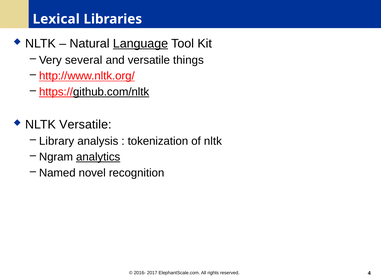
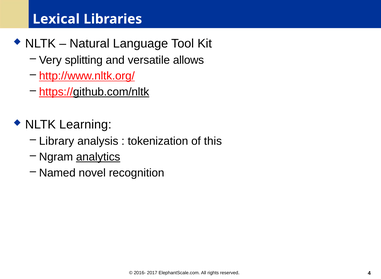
Language underline: present -> none
several: several -> splitting
things: things -> allows
NLTK Versatile: Versatile -> Learning
of nltk: nltk -> this
